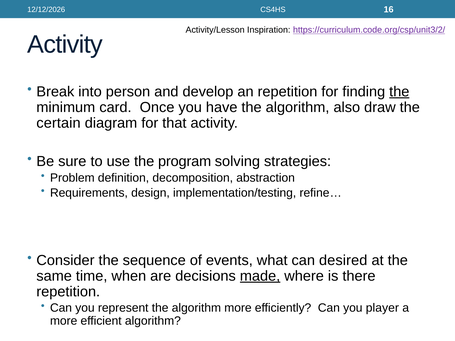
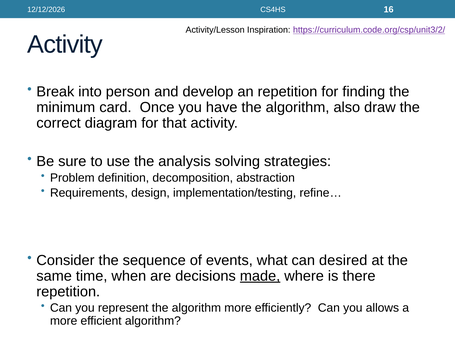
the at (399, 92) underline: present -> none
certain: certain -> correct
program: program -> analysis
player: player -> allows
